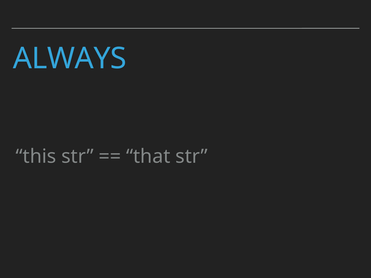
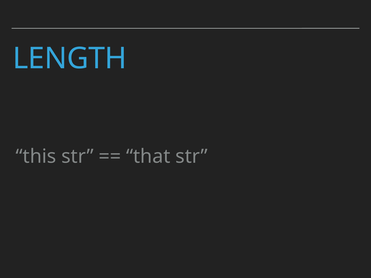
ALWAYS: ALWAYS -> LENGTH
